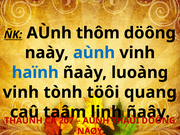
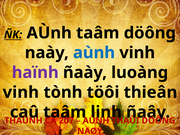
AÙnh thôm: thôm -> taâm
haïnh colour: blue -> purple
quang: quang -> thieân
